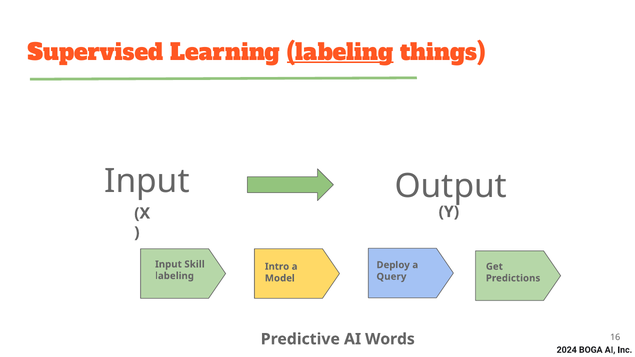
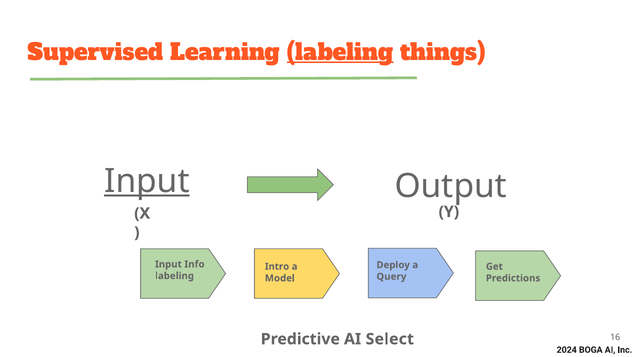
Input at (147, 181) underline: none -> present
Skill: Skill -> Info
Words: Words -> Select
